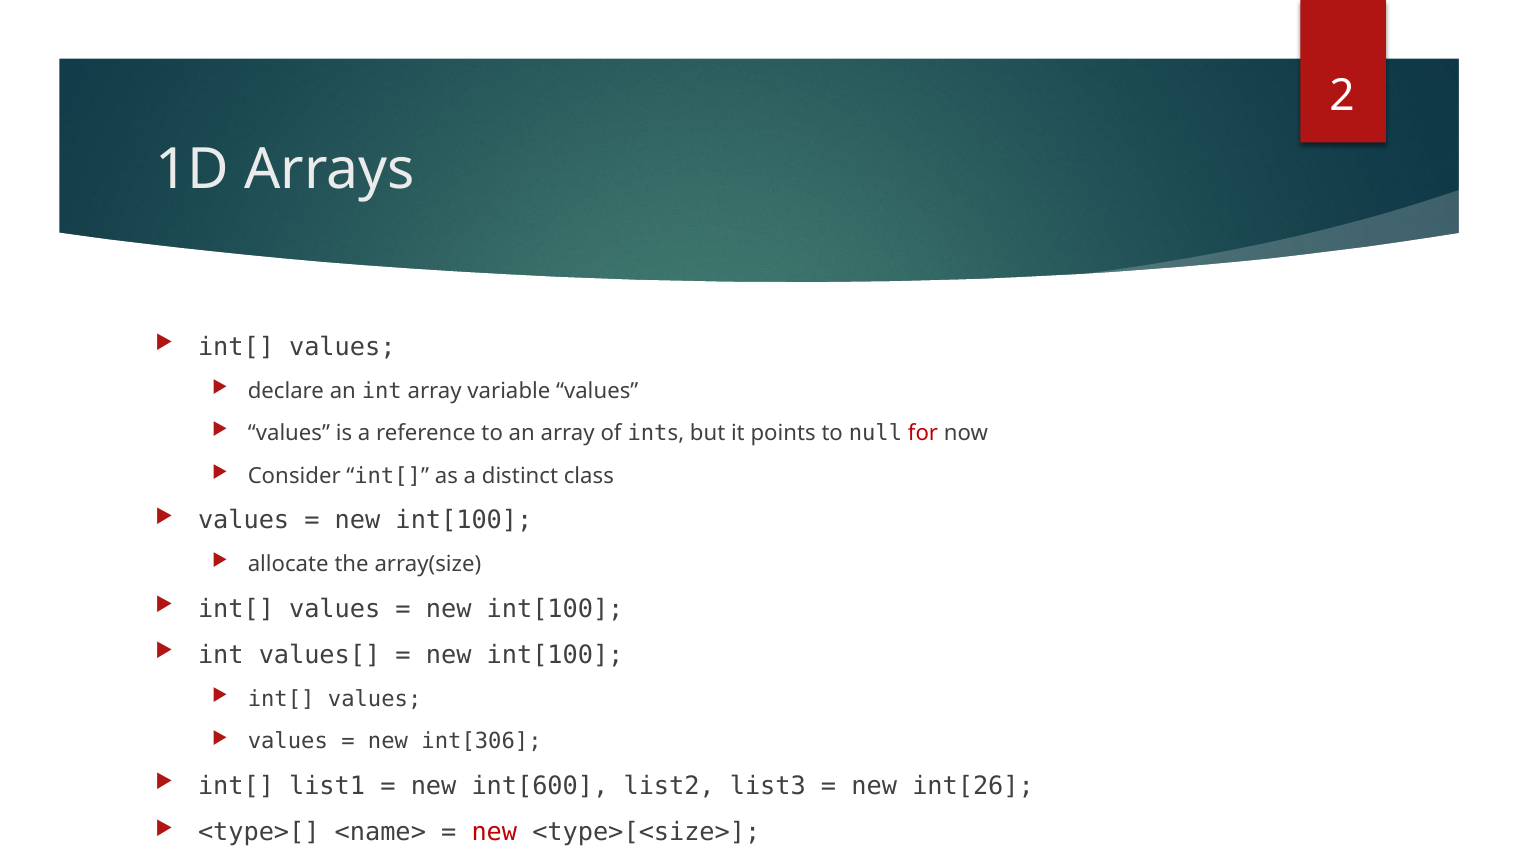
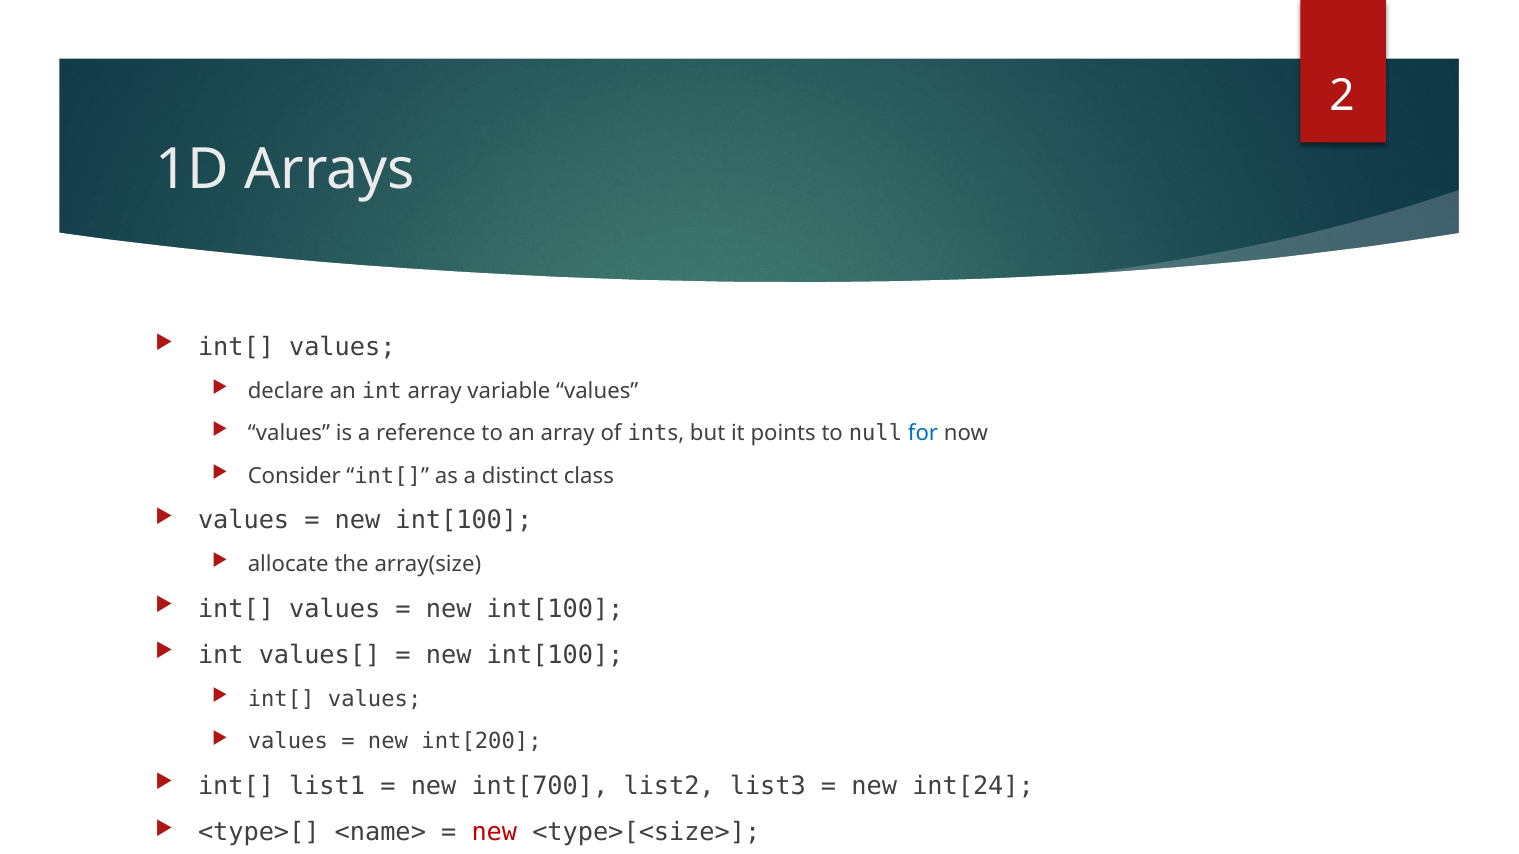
for colour: red -> blue
int[306: int[306 -> int[200
int[600: int[600 -> int[700
int[26: int[26 -> int[24
